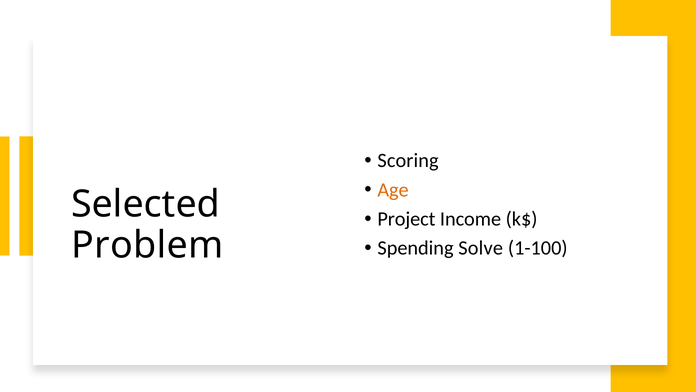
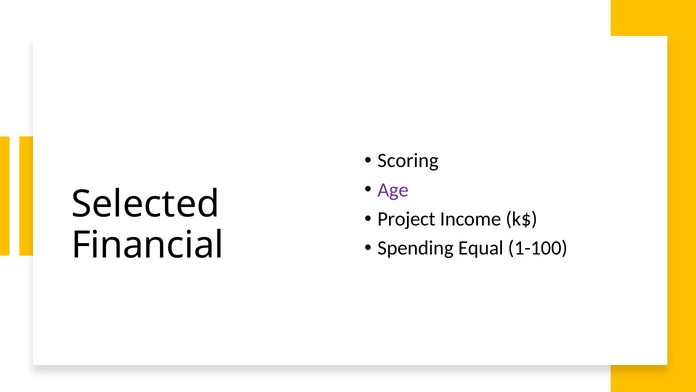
Age colour: orange -> purple
Problem: Problem -> Financial
Solve: Solve -> Equal
